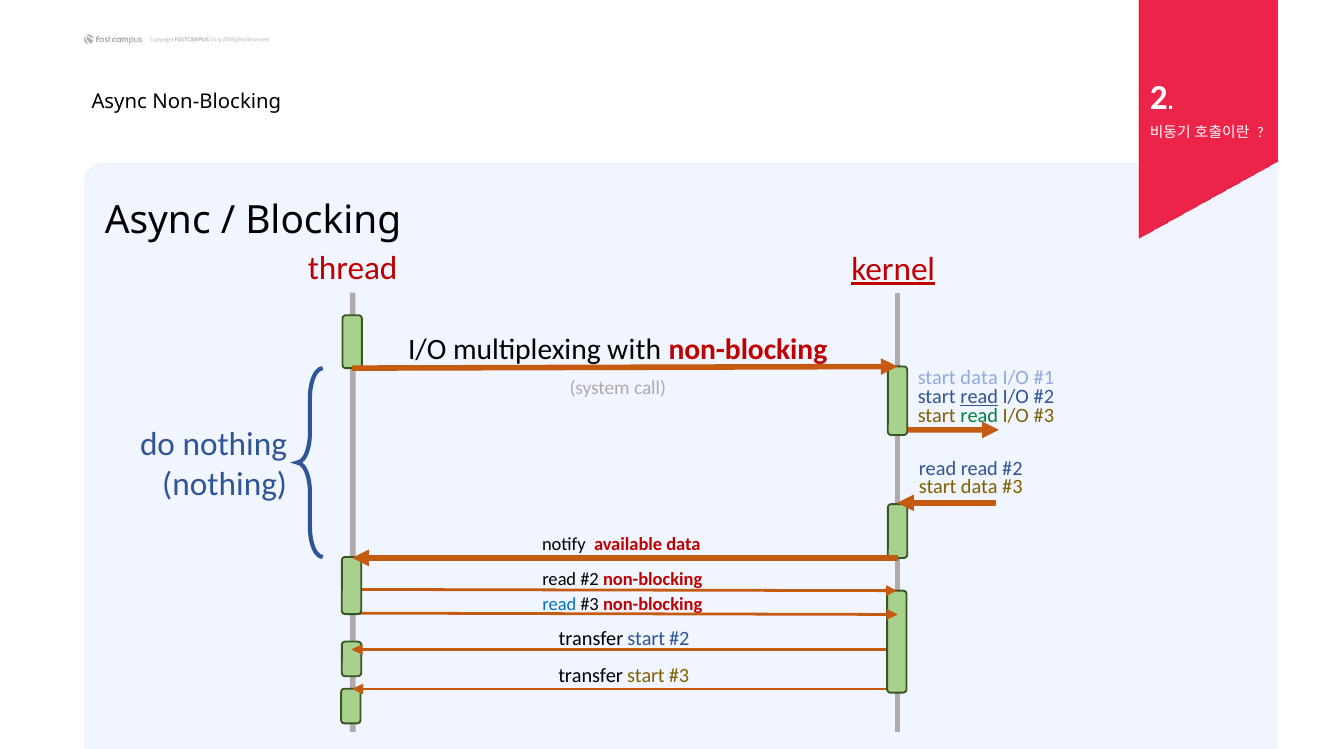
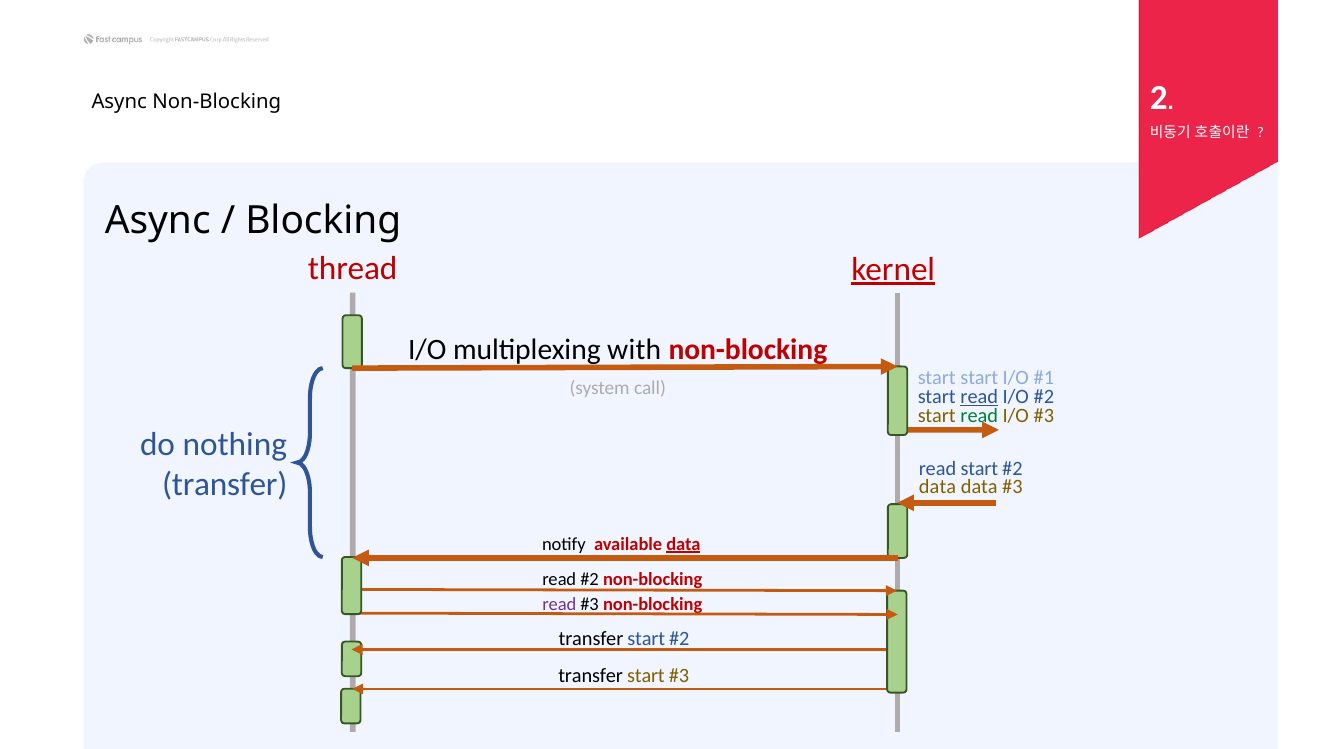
call start data: data -> start
read read: read -> start
nothing at (225, 485): nothing -> transfer
start at (938, 487): start -> data
data at (684, 544) underline: none -> present
read at (559, 605) colour: blue -> purple
